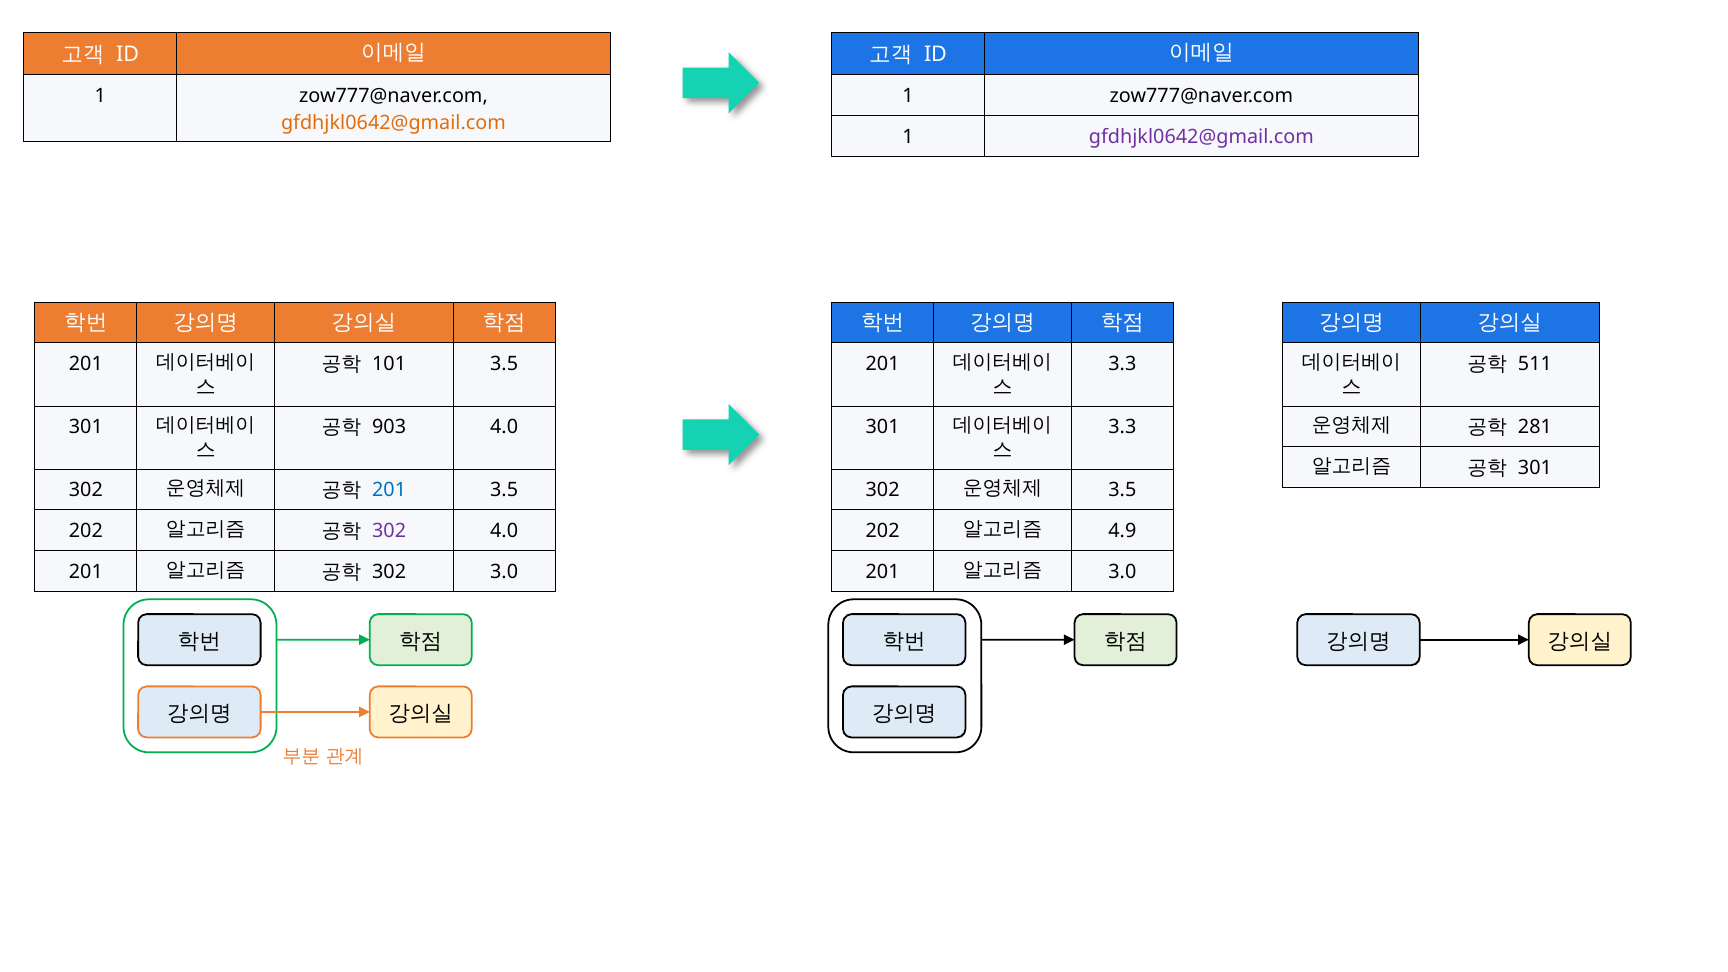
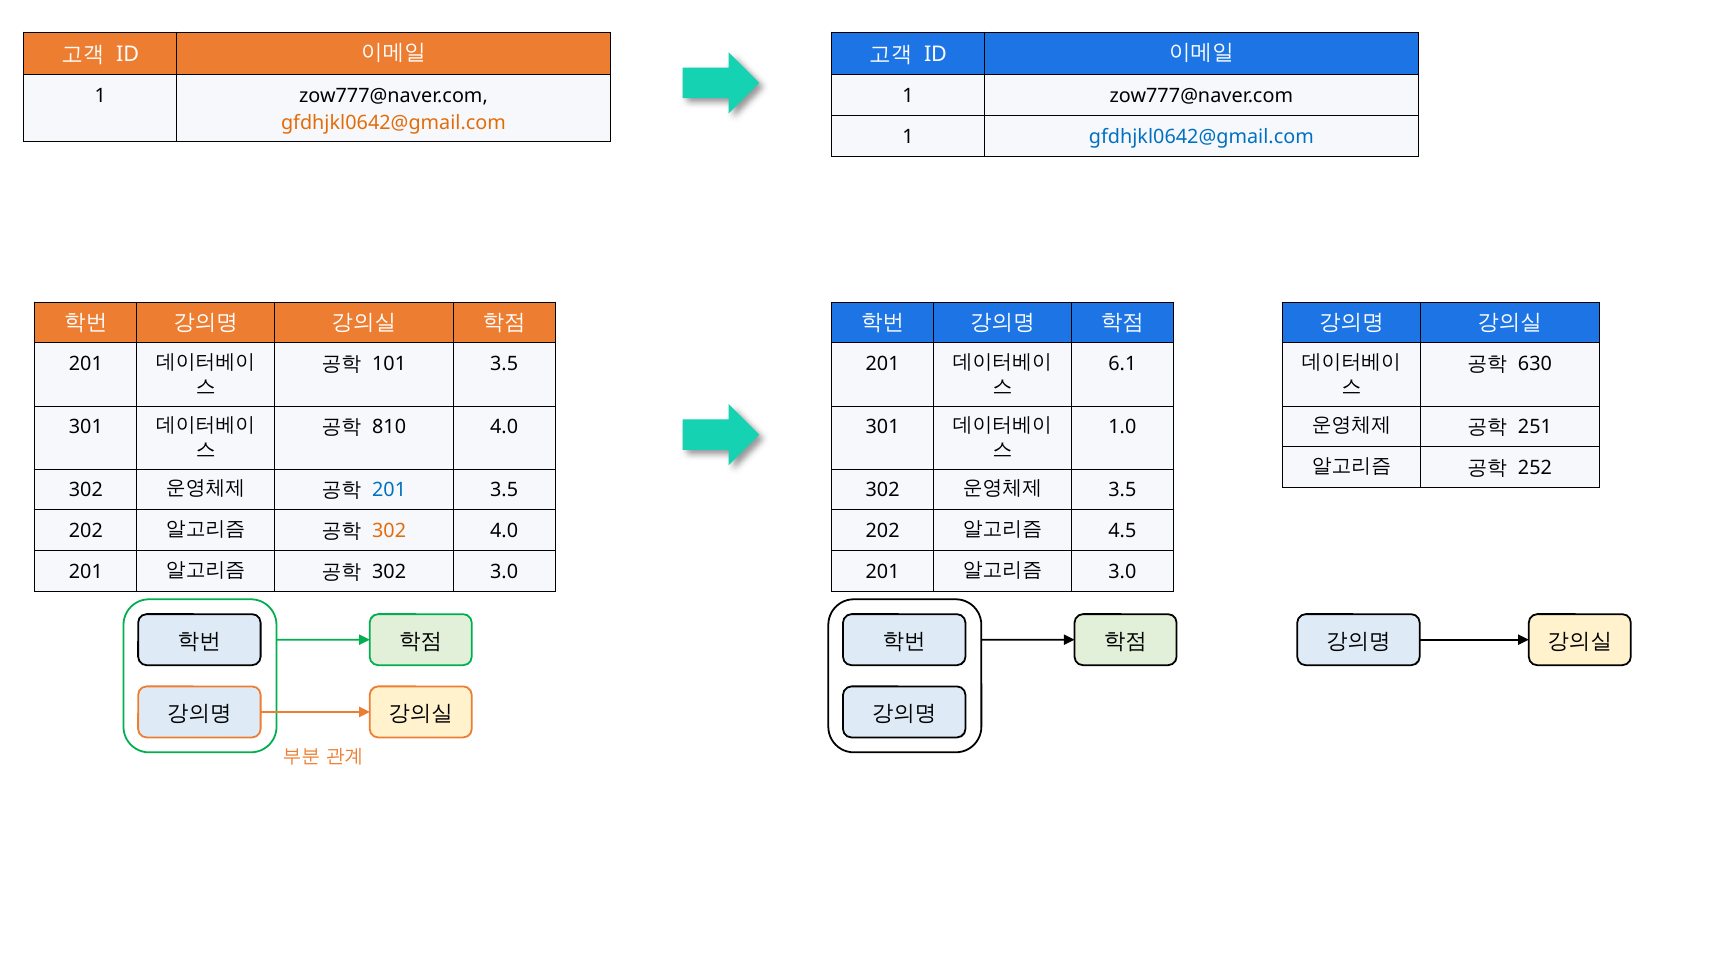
gfdhjkl0642@gmail.com at (1201, 136) colour: purple -> blue
511: 511 -> 630
3.3 at (1122, 364): 3.3 -> 6.1
281: 281 -> 251
903: 903 -> 810
3.3 at (1122, 427): 3.3 -> 1.0
301 at (1535, 468): 301 -> 252
302 at (389, 531) colour: purple -> orange
4.9: 4.9 -> 4.5
